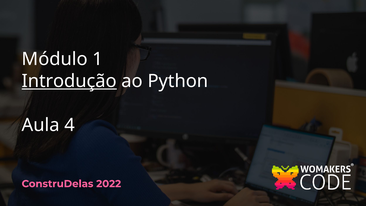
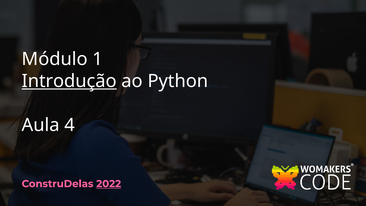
2022 underline: none -> present
